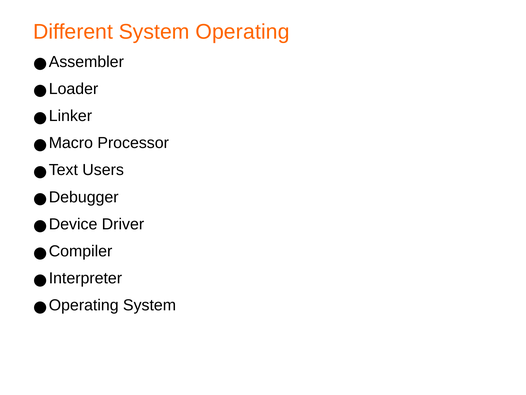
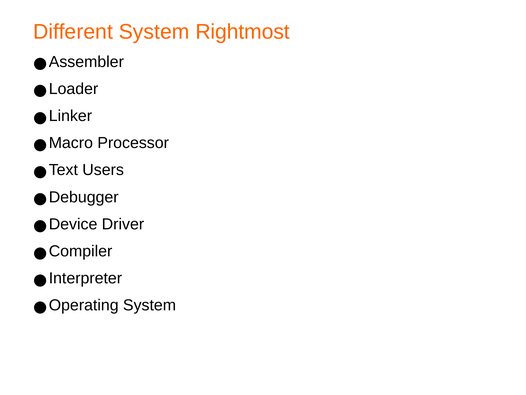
System Operating: Operating -> Rightmost
